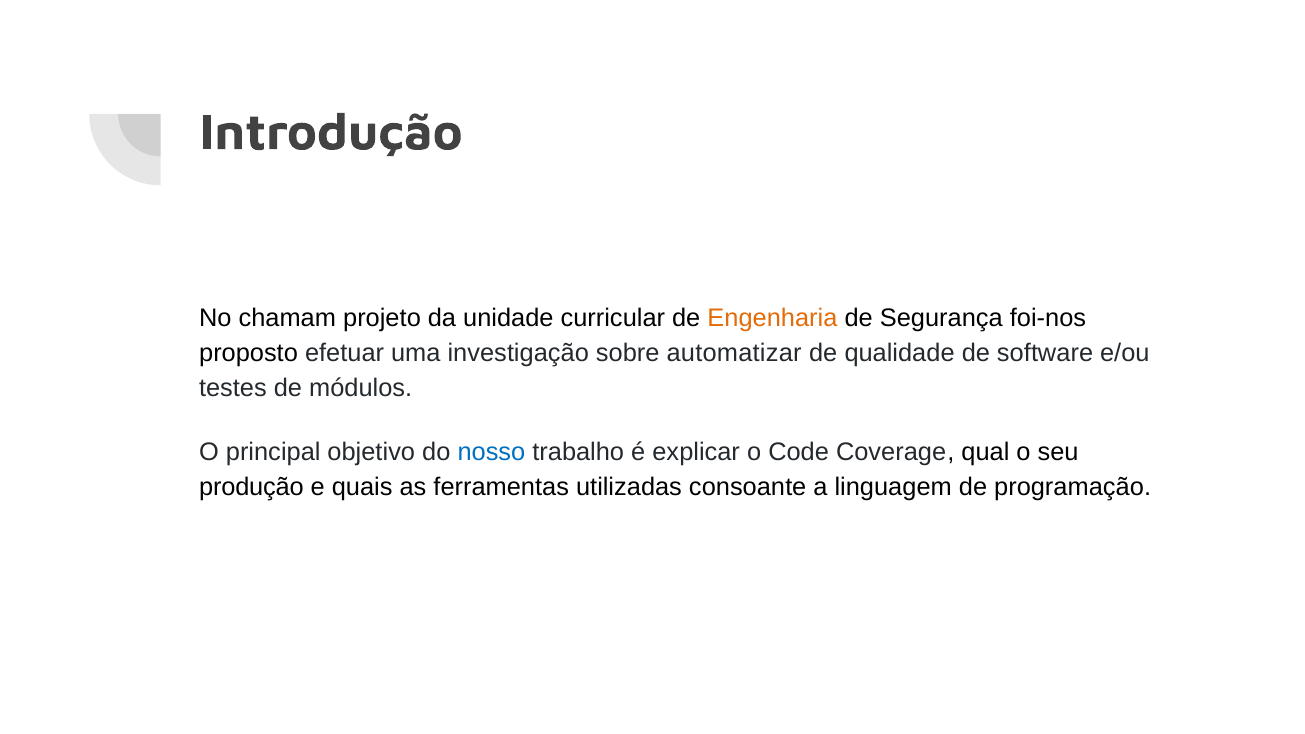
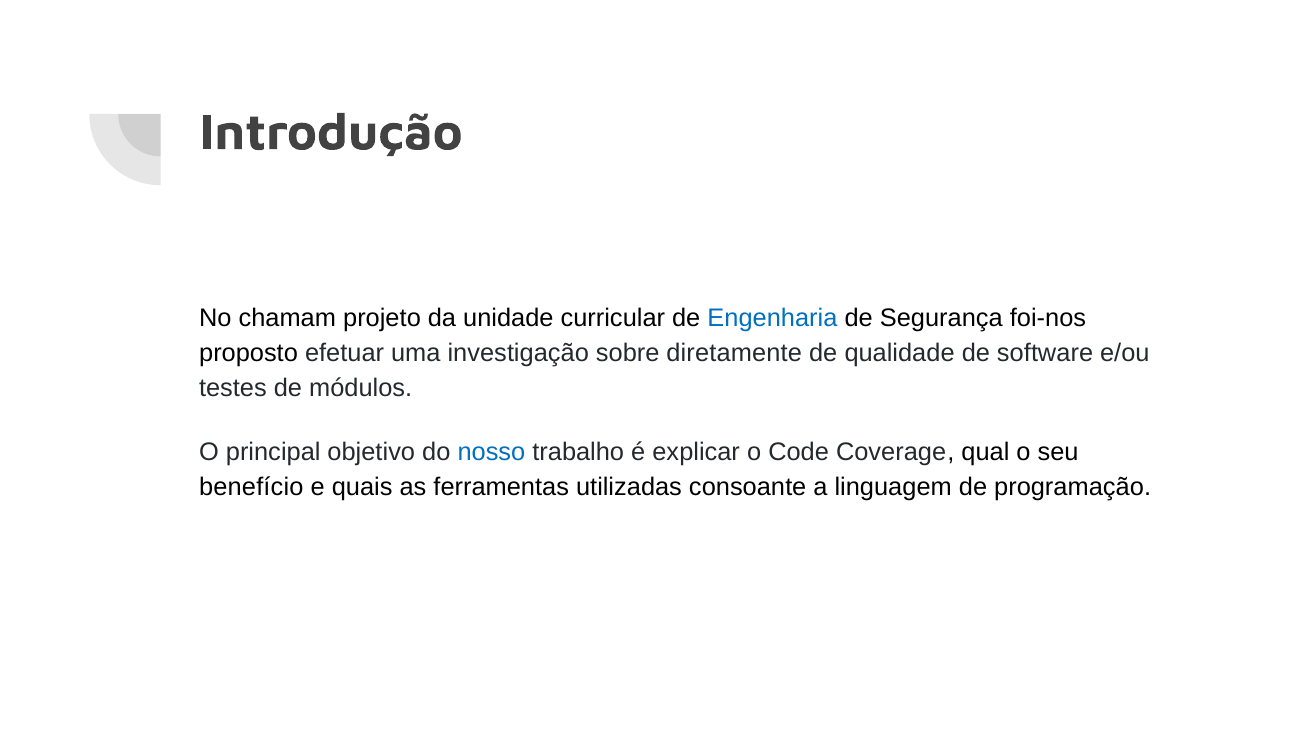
Engenharia colour: orange -> blue
automatizar: automatizar -> diretamente
produção: produção -> benefício
